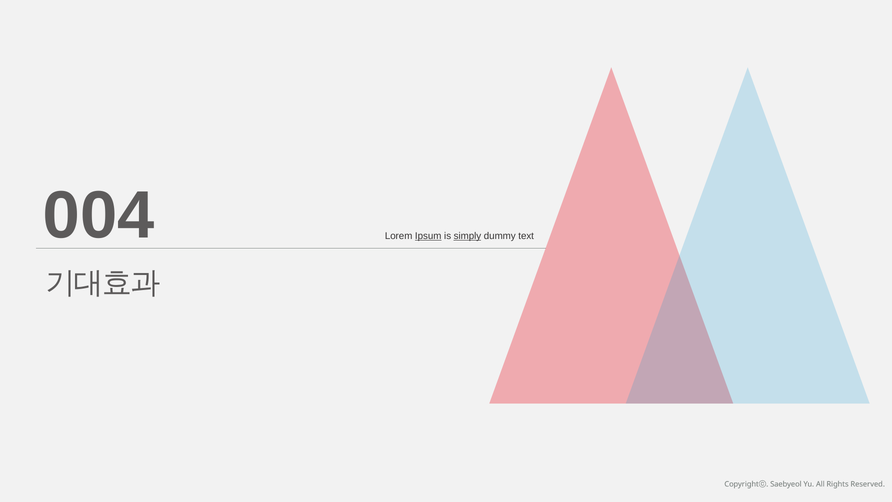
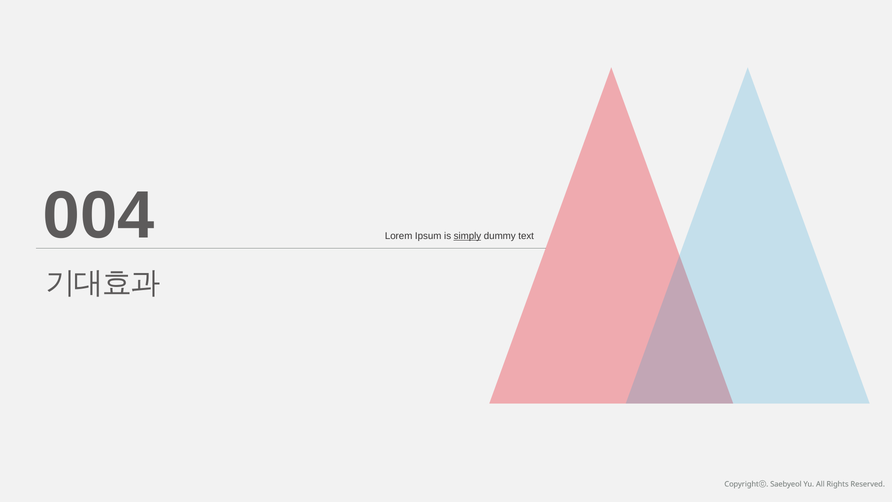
Ipsum underline: present -> none
